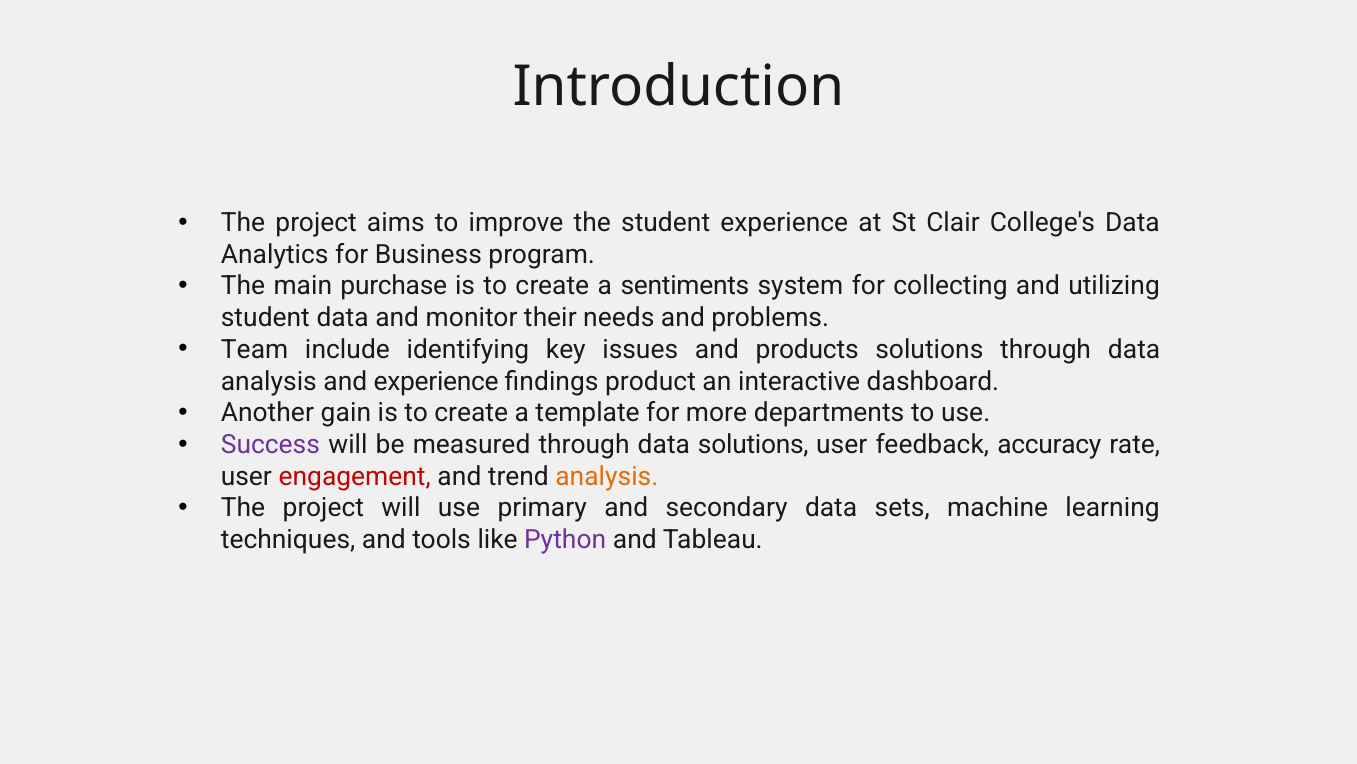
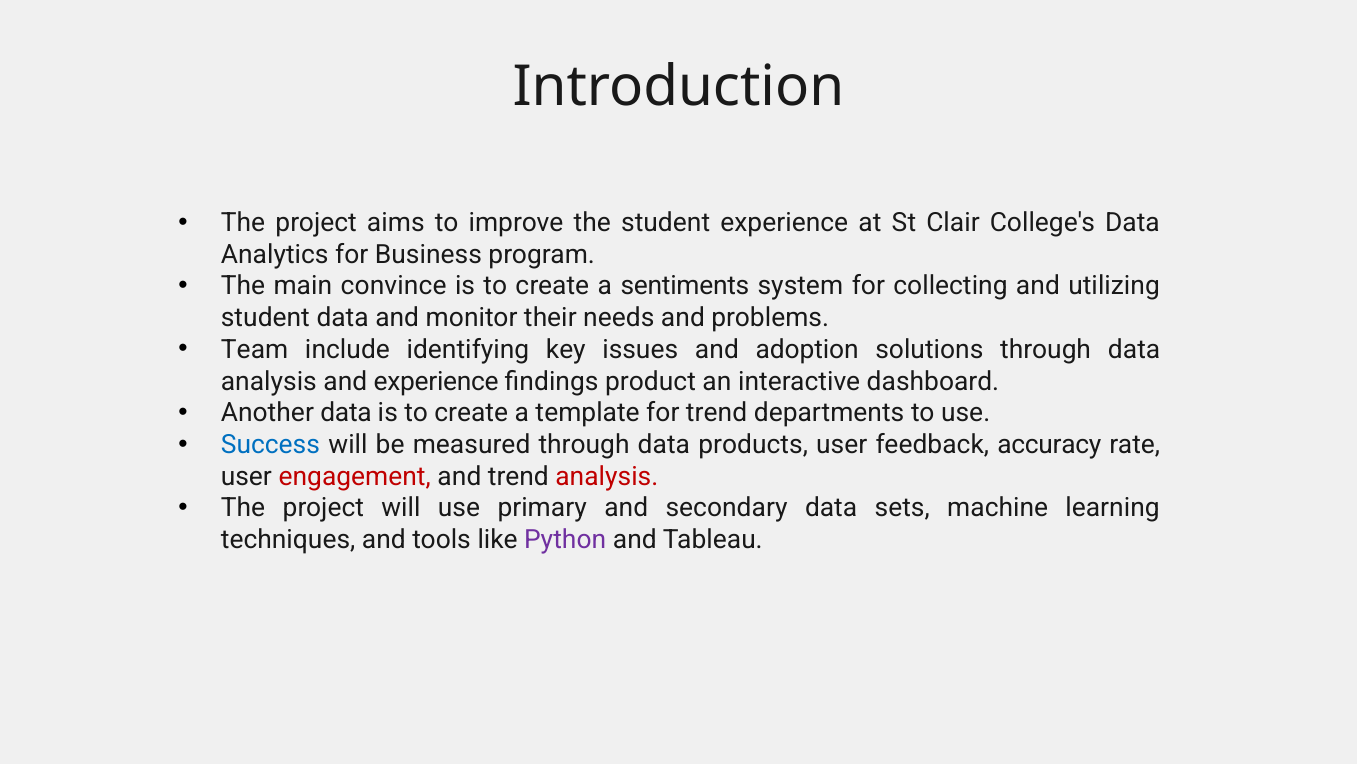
purchase: purchase -> convince
products: products -> adoption
Another gain: gain -> data
for more: more -> trend
Success colour: purple -> blue
data solutions: solutions -> products
analysis at (607, 476) colour: orange -> red
